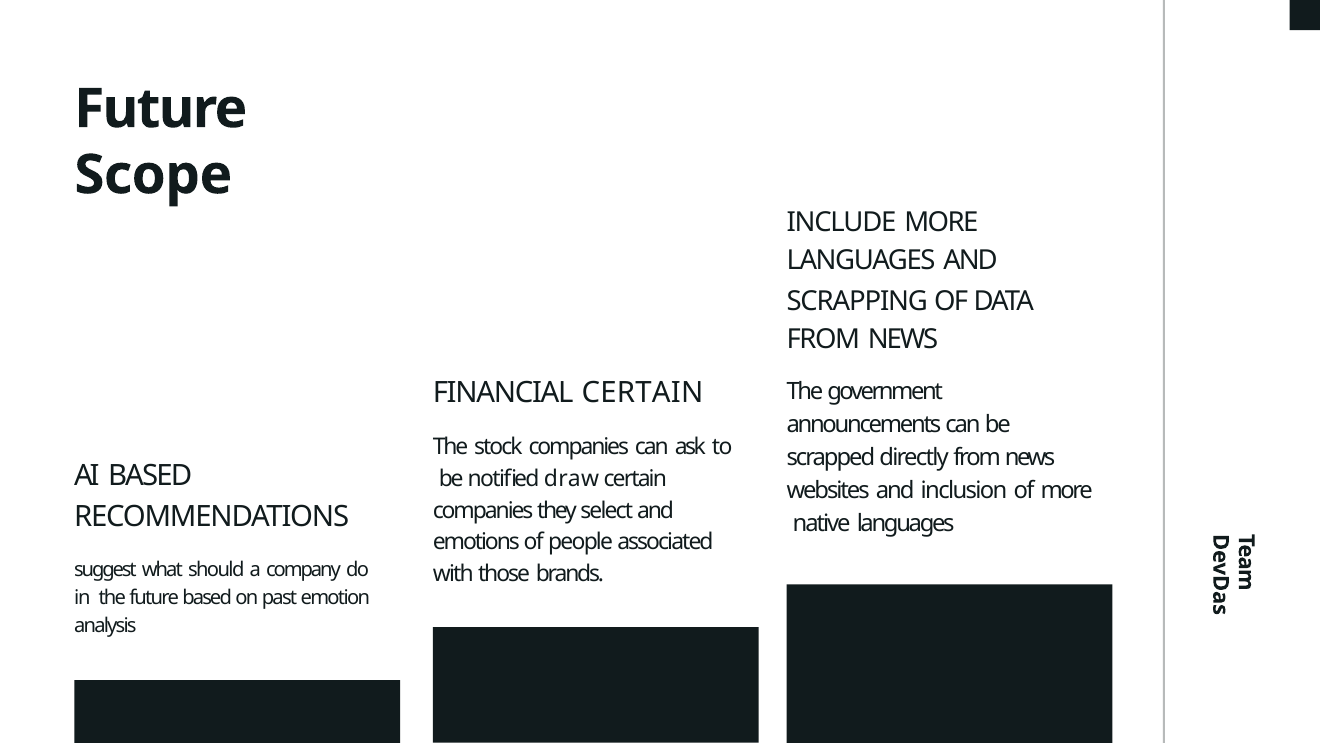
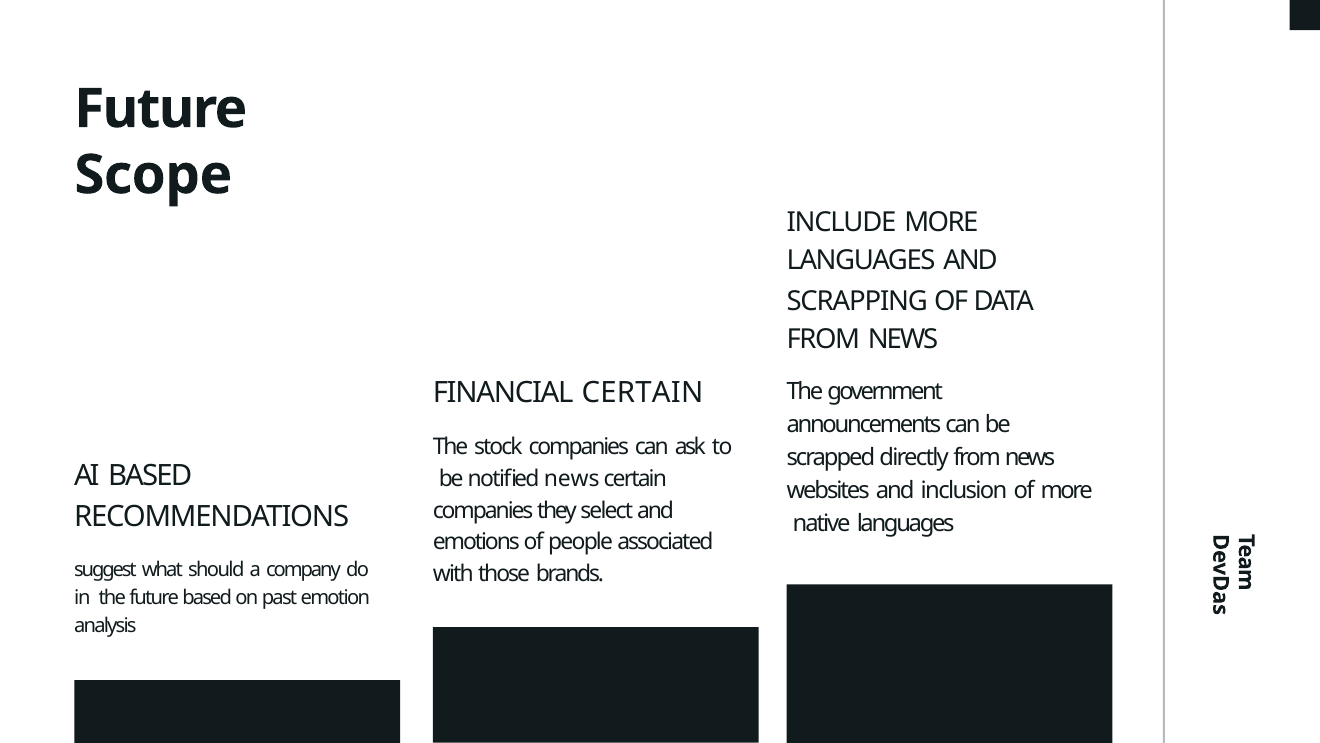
notified draw: draw -> news
